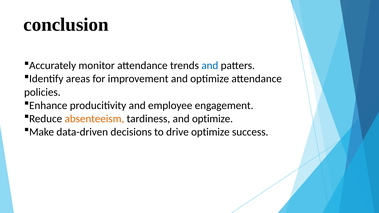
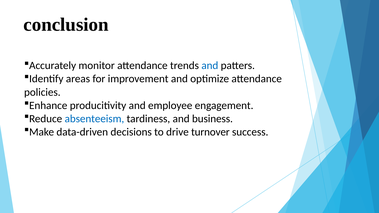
absenteeism colour: orange -> blue
tardiness and optimize: optimize -> business
drive optimize: optimize -> turnover
